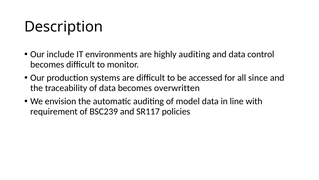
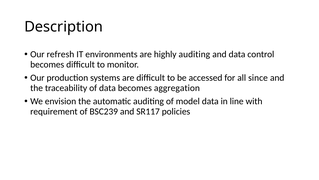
include: include -> refresh
overwritten: overwritten -> aggregation
